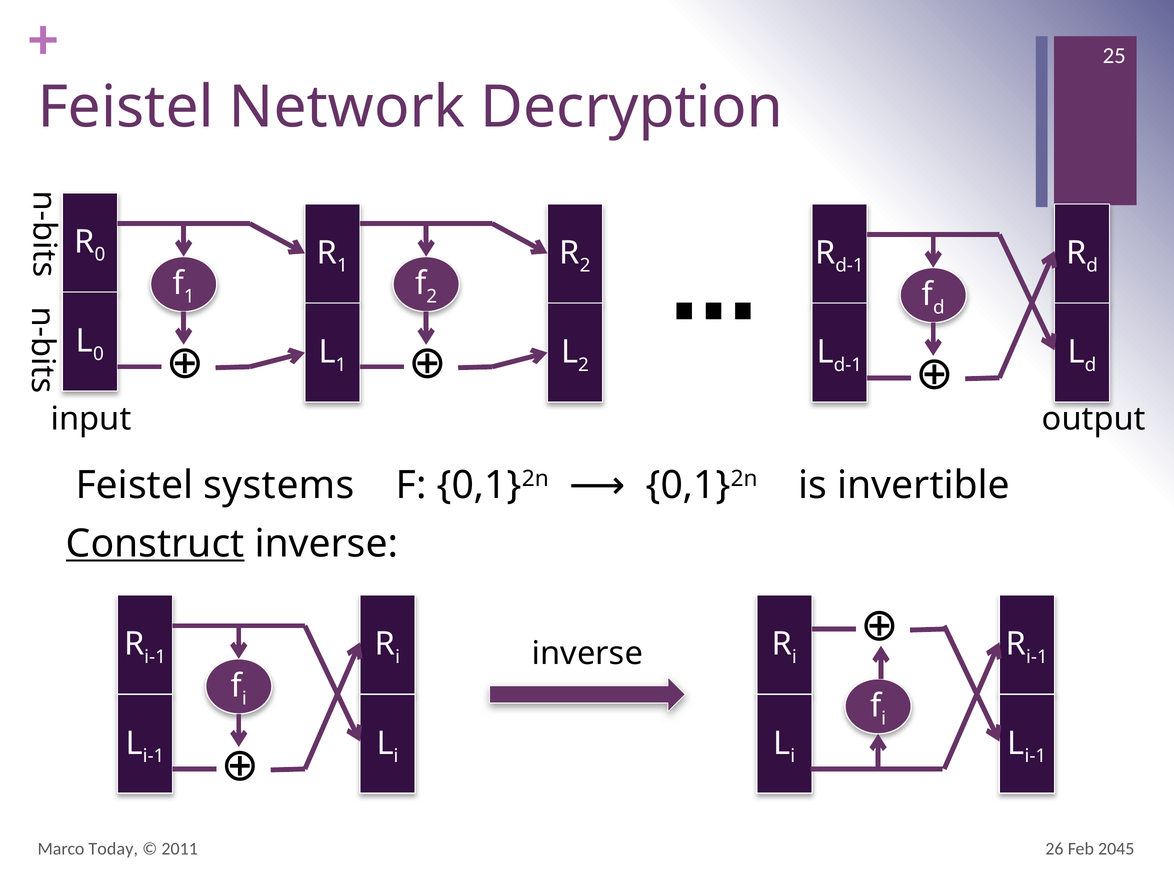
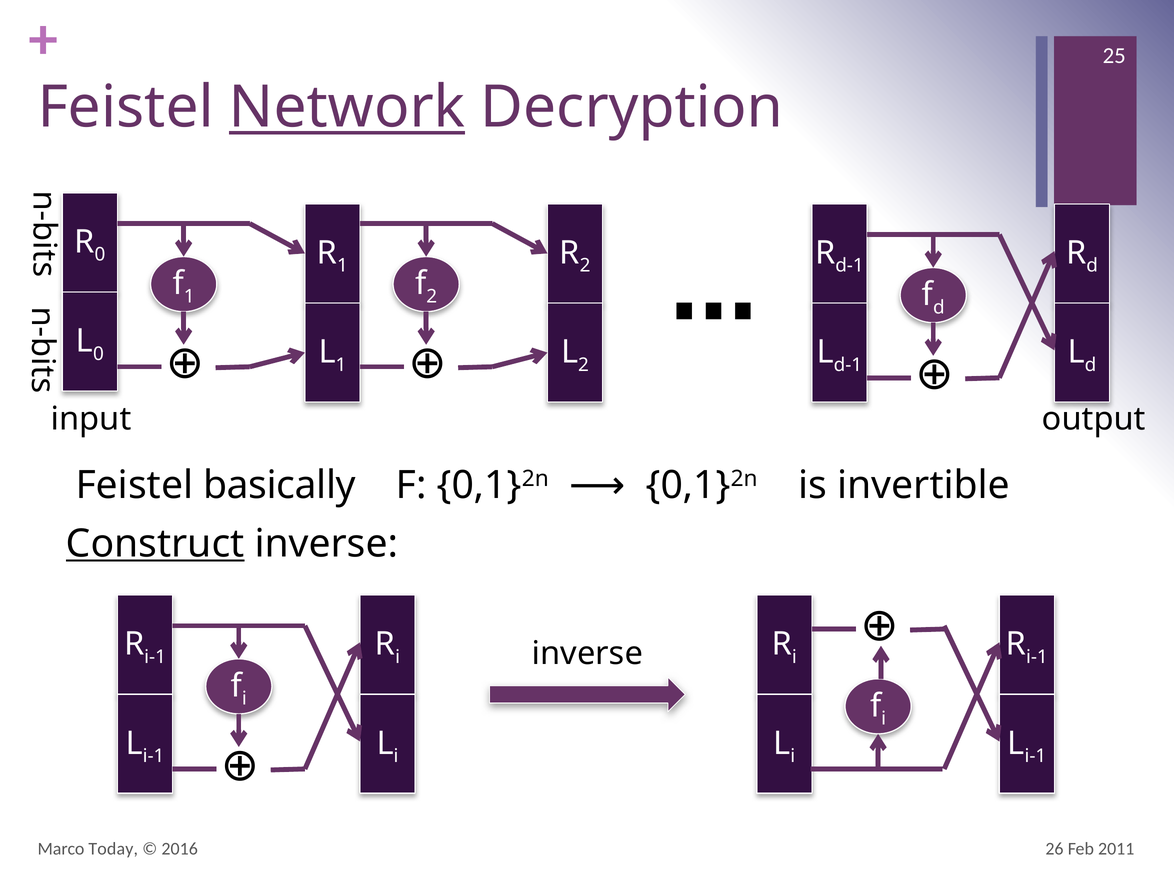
Network underline: none -> present
systems: systems -> basically
2011: 2011 -> 2016
2045: 2045 -> 2011
